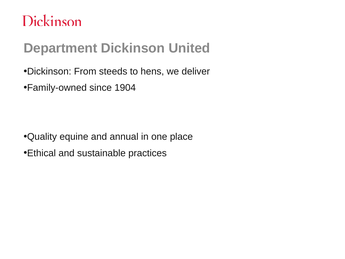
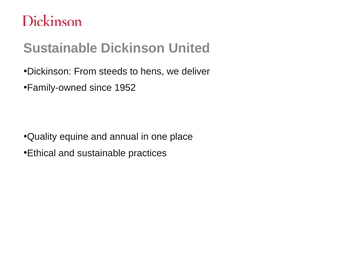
Department at (60, 48): Department -> Sustainable
1904: 1904 -> 1952
